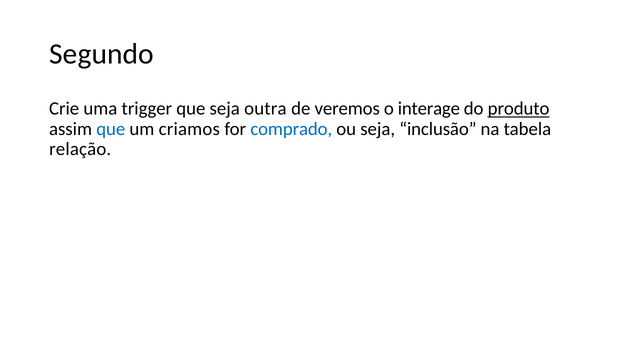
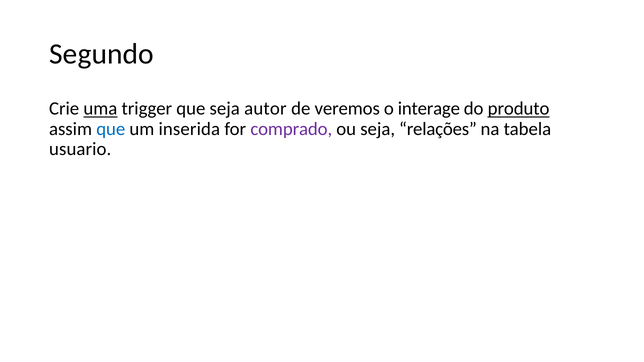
uma underline: none -> present
outra: outra -> autor
criamos: criamos -> inserida
comprado colour: blue -> purple
inclusão: inclusão -> relações
relação: relação -> usuario
